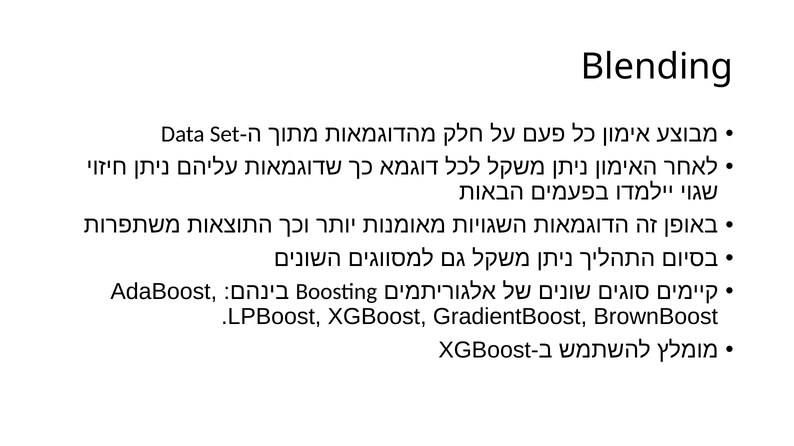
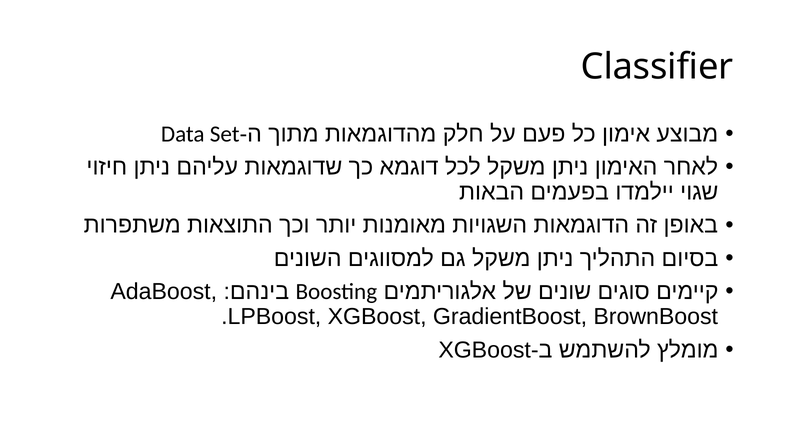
Blending: Blending -> Classifier
